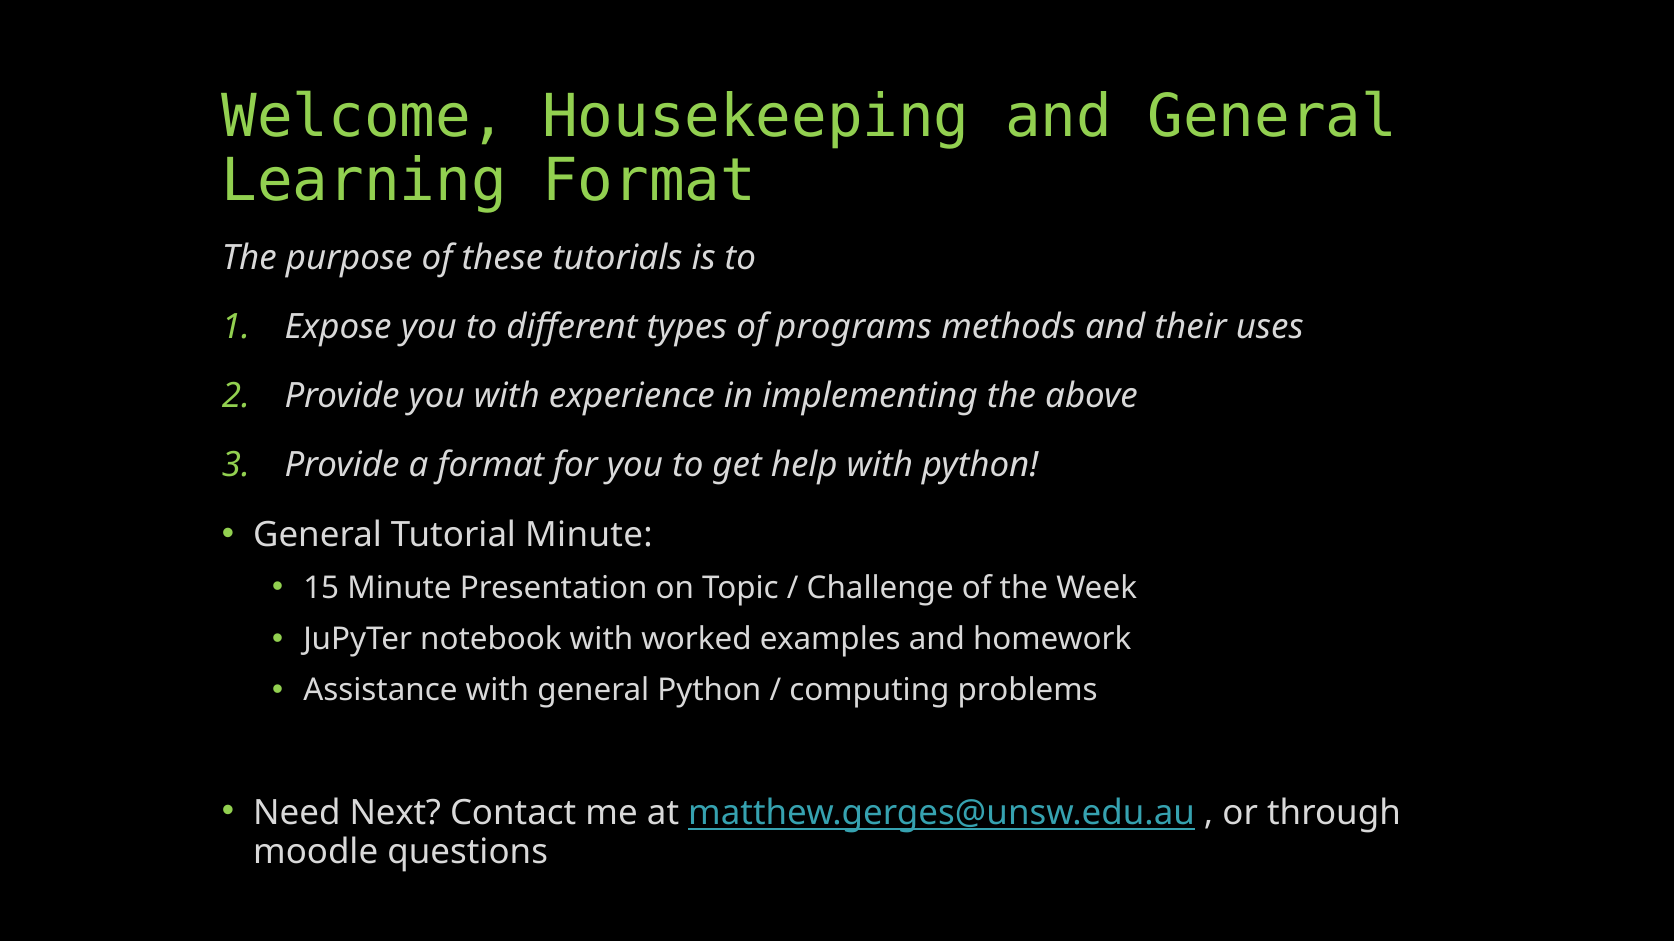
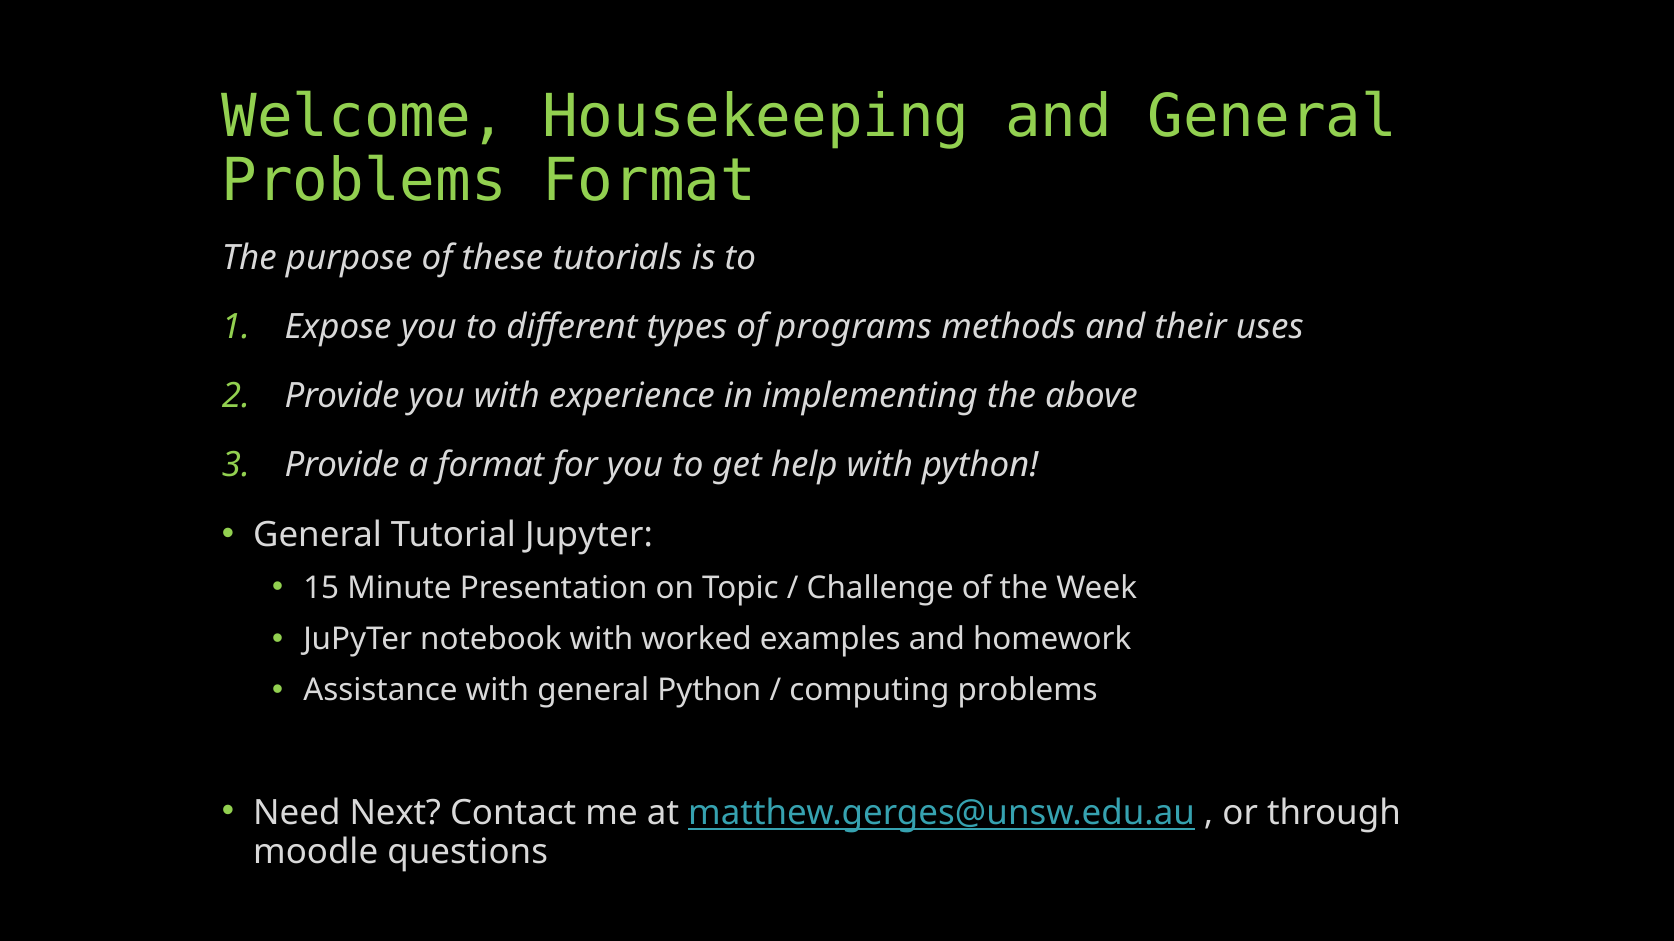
Learning at (364, 181): Learning -> Problems
Tutorial Minute: Minute -> Jupyter
